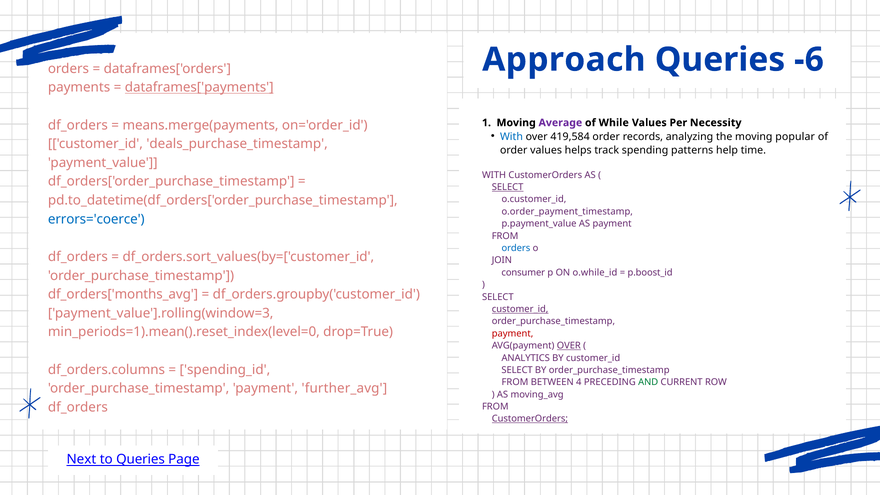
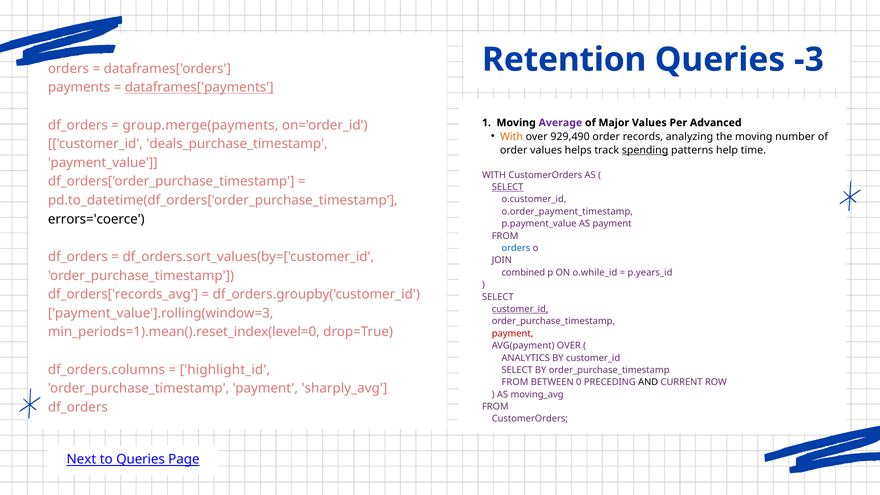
Approach: Approach -> Retention
-6: -6 -> -3
While: While -> Major
Necessity: Necessity -> Advanced
means.merge(payments: means.merge(payments -> group.merge(payments
With at (511, 137) colour: blue -> orange
419,584: 419,584 -> 929,490
popular: popular -> number
spending underline: none -> present
errors='coerce colour: blue -> black
consumer: consumer -> combined
p.boost_id: p.boost_id -> p.years_id
df_orders['months_avg: df_orders['months_avg -> df_orders['records_avg
OVER at (569, 346) underline: present -> none
spending_id: spending_id -> highlight_id
4: 4 -> 0
AND colour: green -> black
further_avg: further_avg -> sharply_avg
CustomerOrders at (530, 419) underline: present -> none
